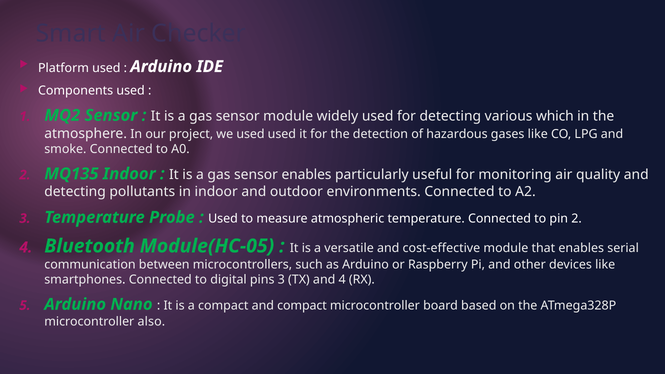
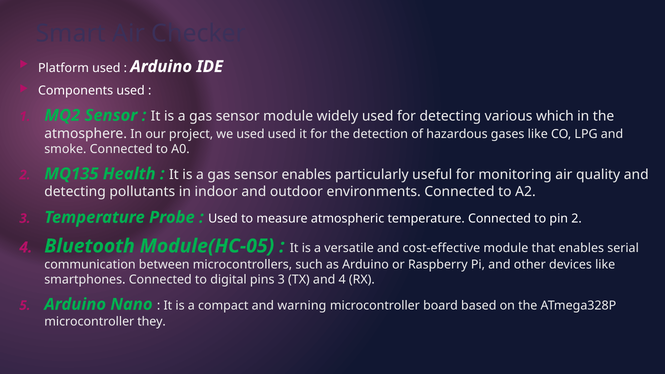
MQ135 Indoor: Indoor -> Health
and compact: compact -> warning
also: also -> they
